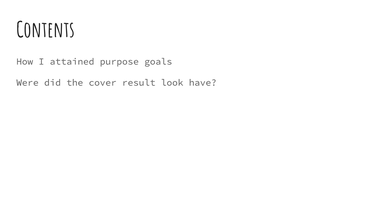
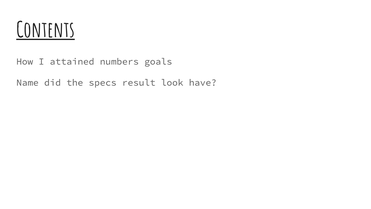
Contents underline: none -> present
purpose: purpose -> numbers
Were: Were -> Name
cover: cover -> specs
